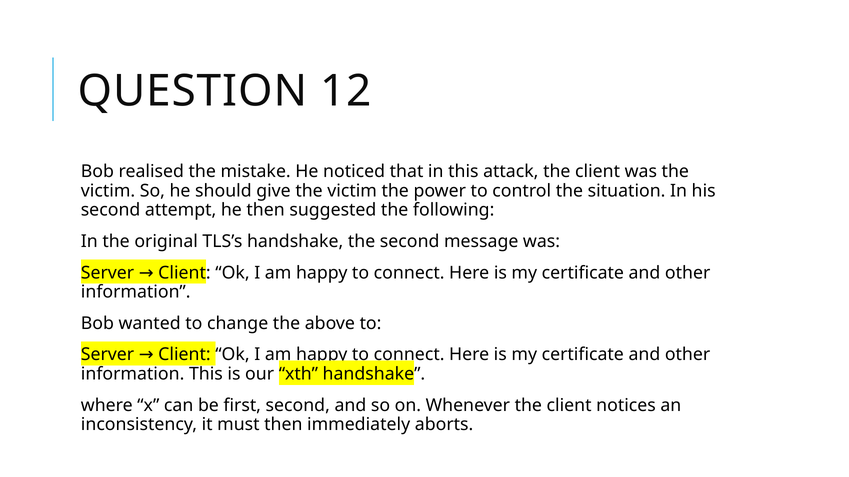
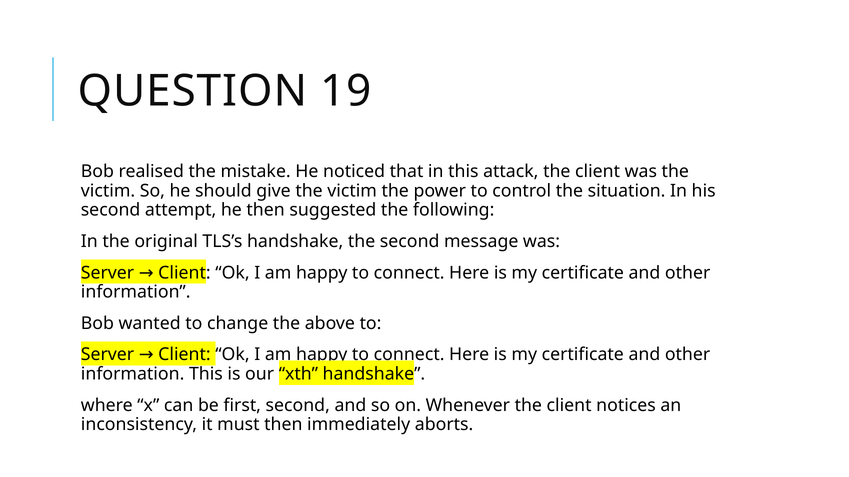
12: 12 -> 19
